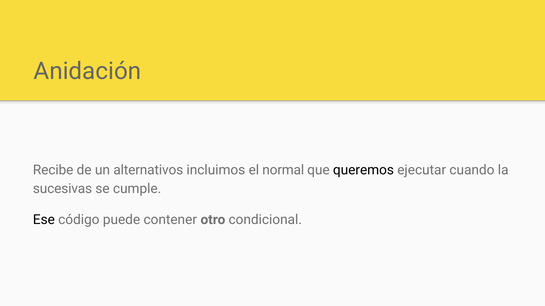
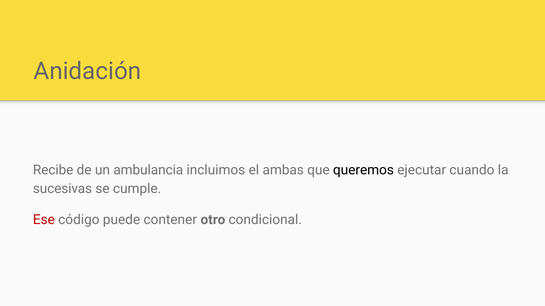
alternativos: alternativos -> ambulancia
normal: normal -> ambas
Ese colour: black -> red
